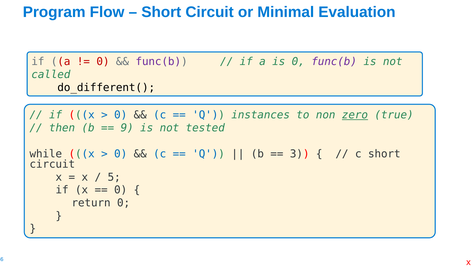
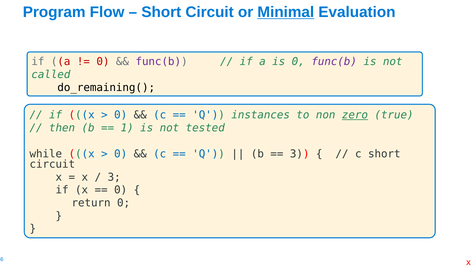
Minimal underline: none -> present
do_different(: do_different( -> do_remaining(
9: 9 -> 1
5 at (114, 177): 5 -> 3
